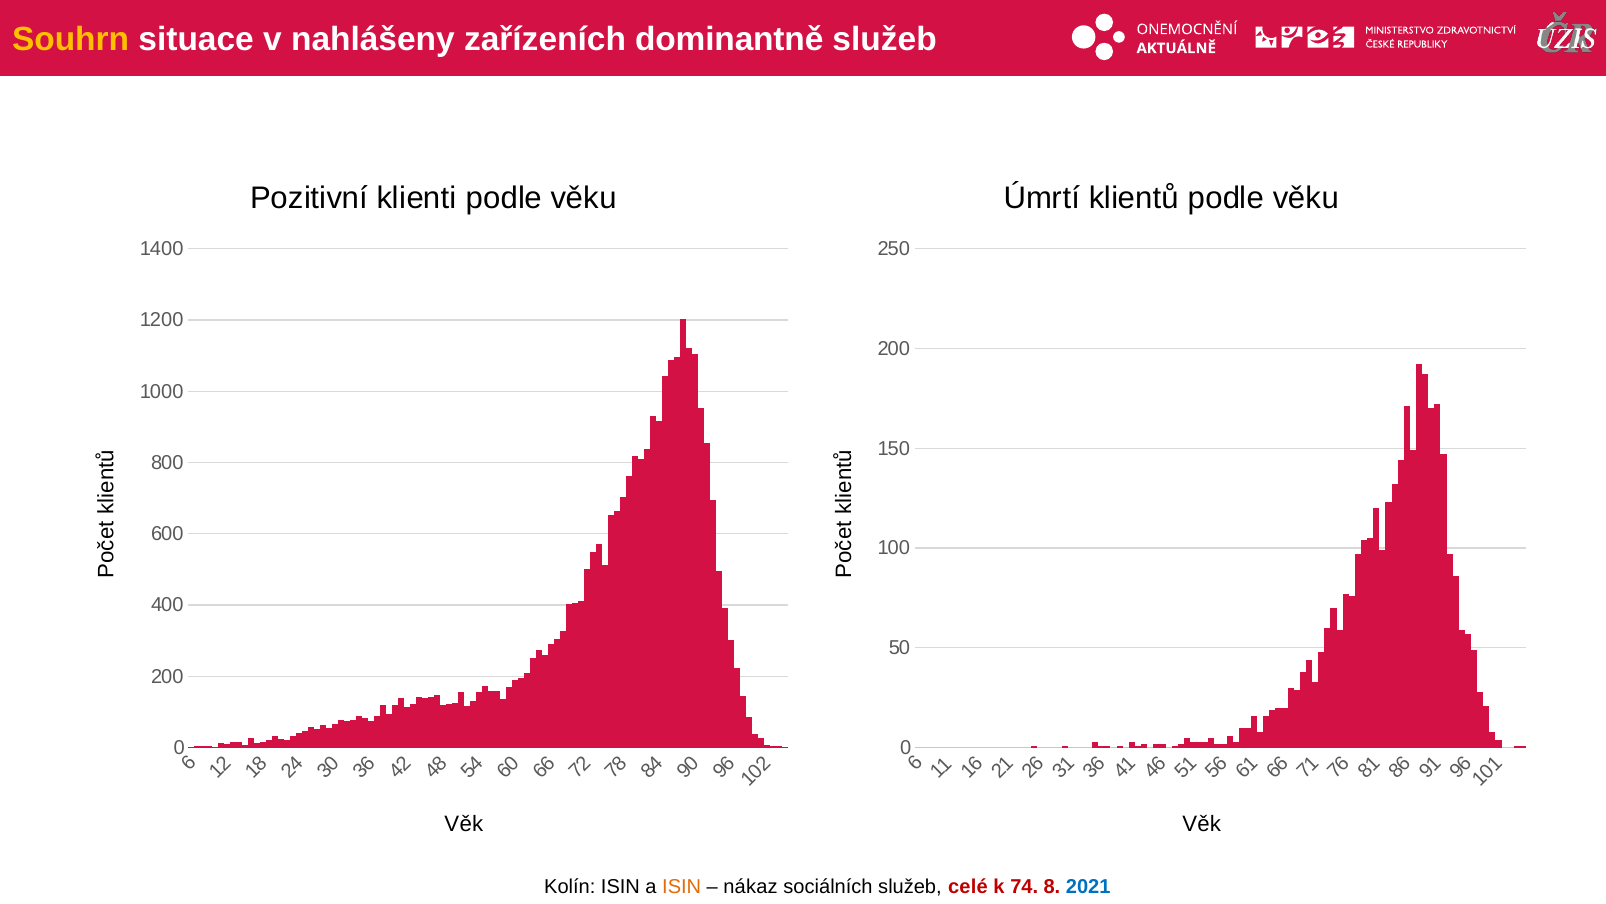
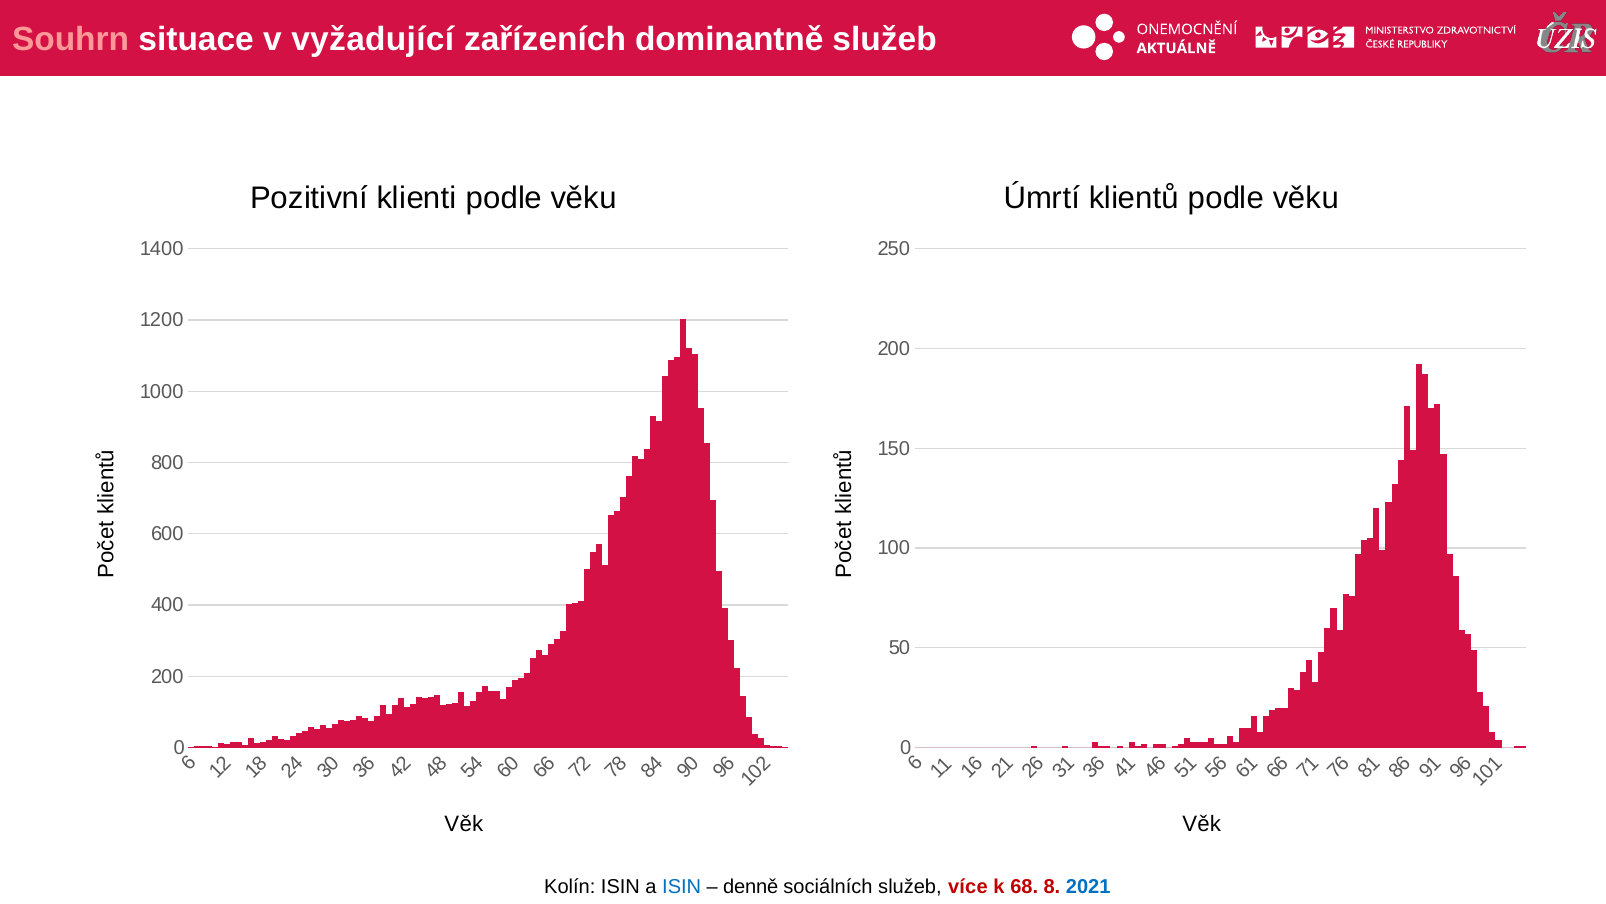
Souhrn colour: yellow -> pink
nahlášeny: nahlášeny -> vyžadující
ISIN at (682, 887) colour: orange -> blue
nákaz: nákaz -> denně
celé: celé -> více
74: 74 -> 68
